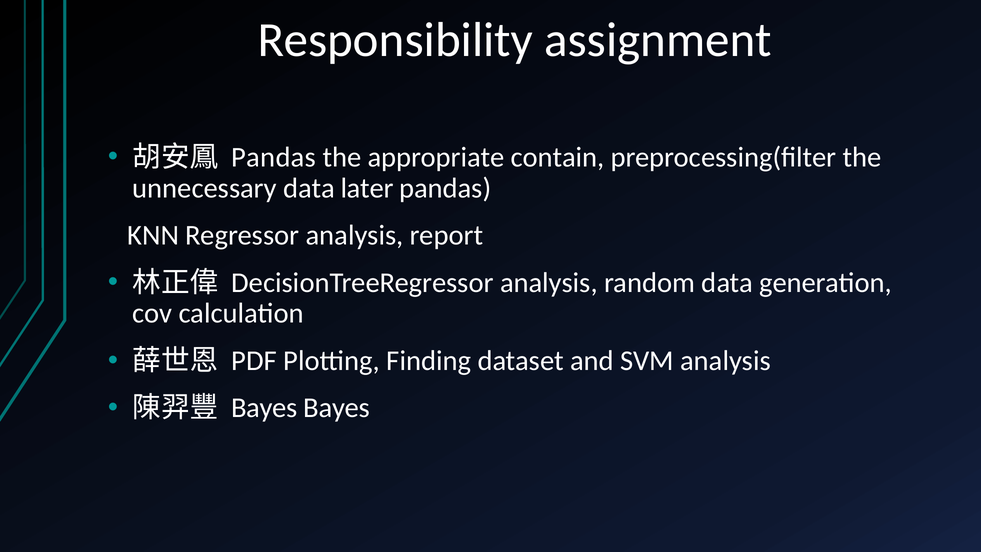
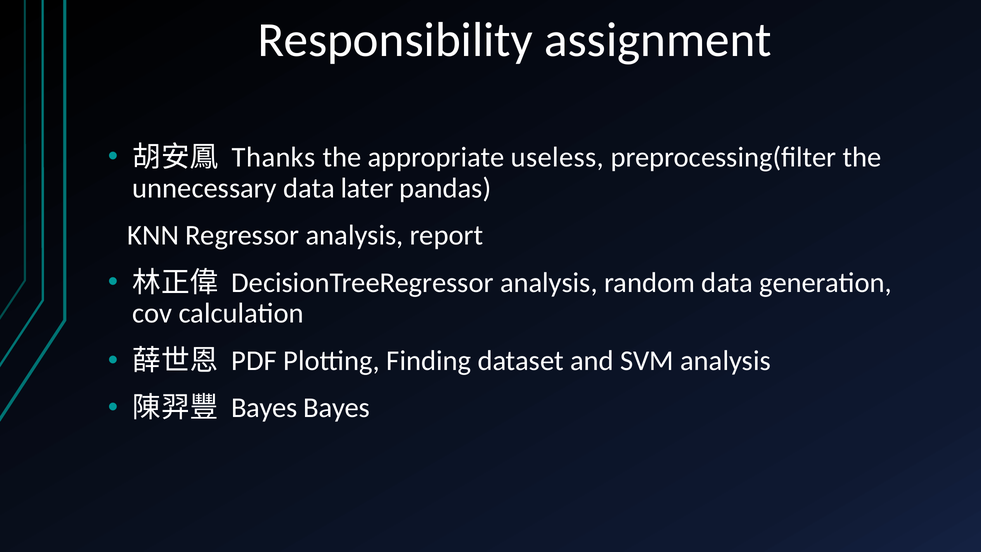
Pandas at (274, 157): Pandas -> Thanks
contain: contain -> useless
